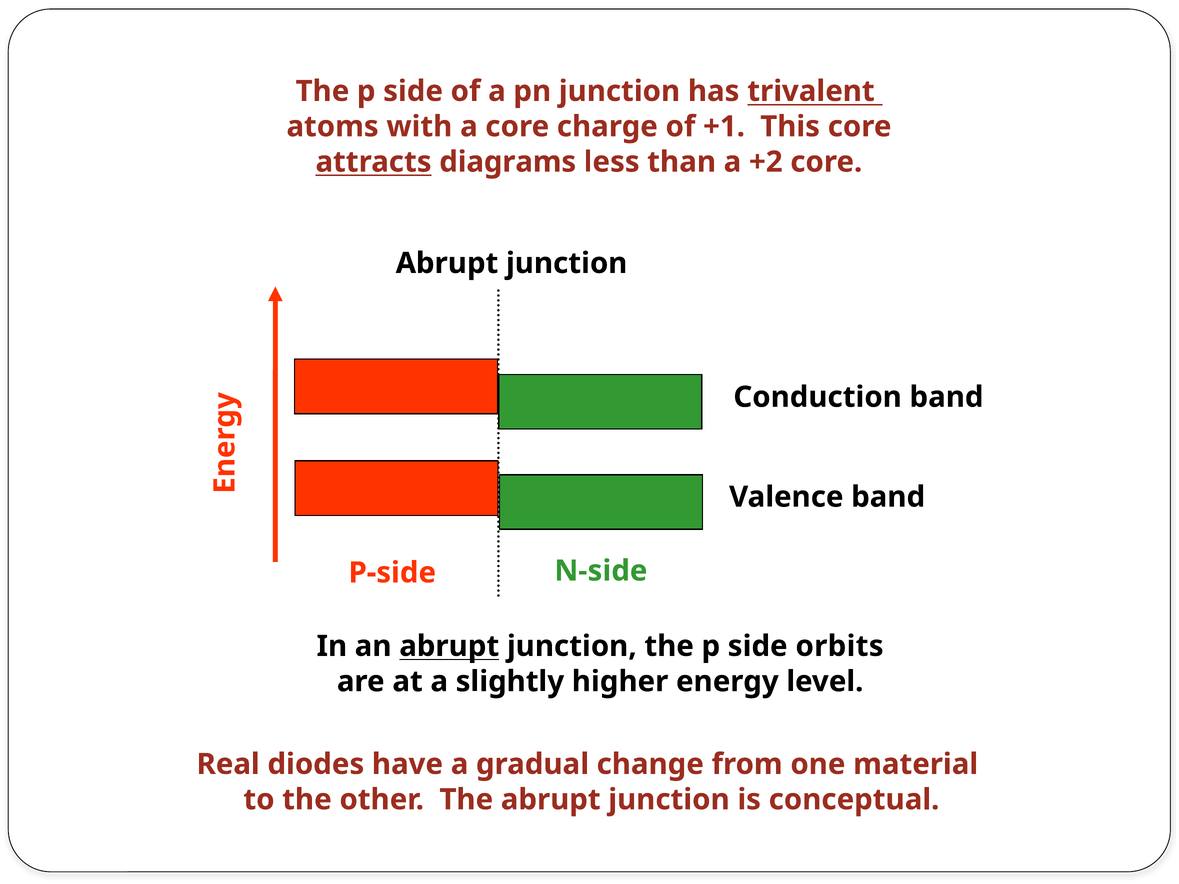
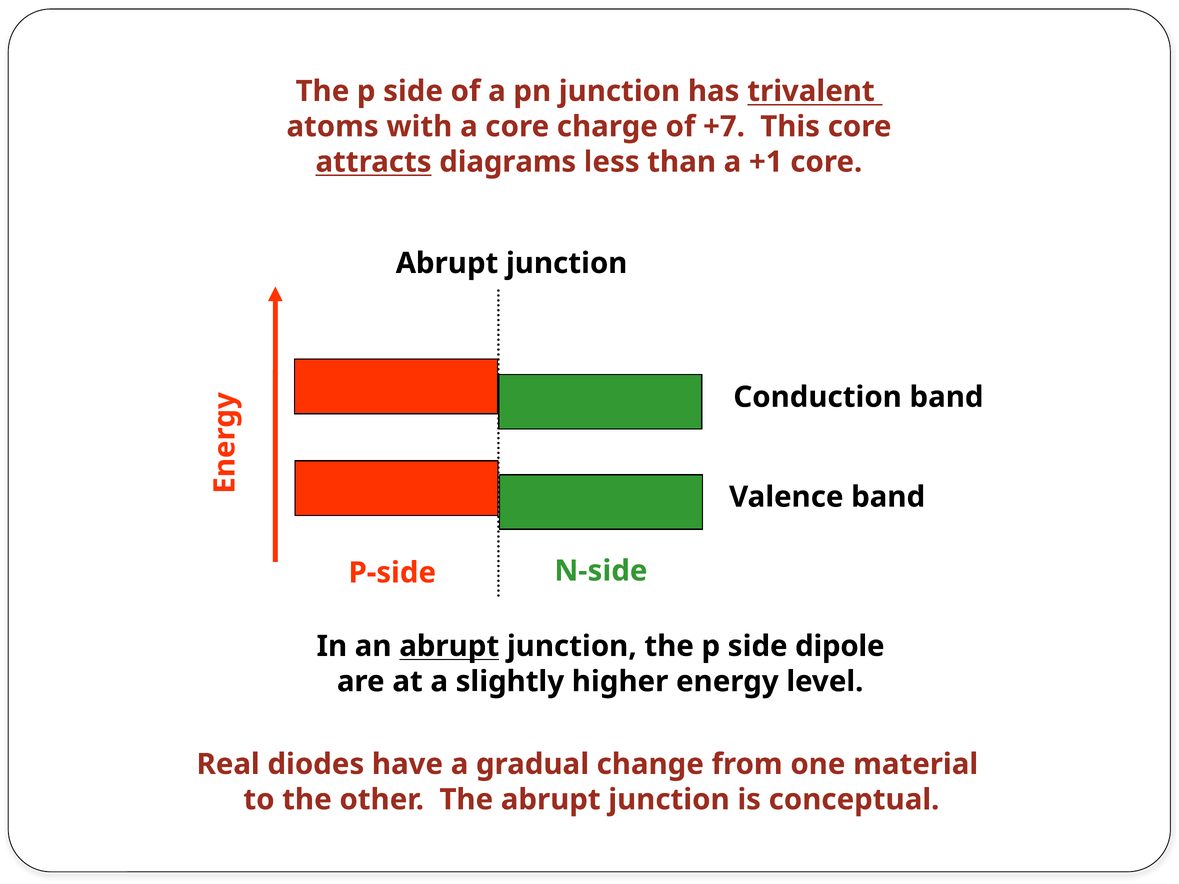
+1: +1 -> +7
+2: +2 -> +1
orbits: orbits -> dipole
